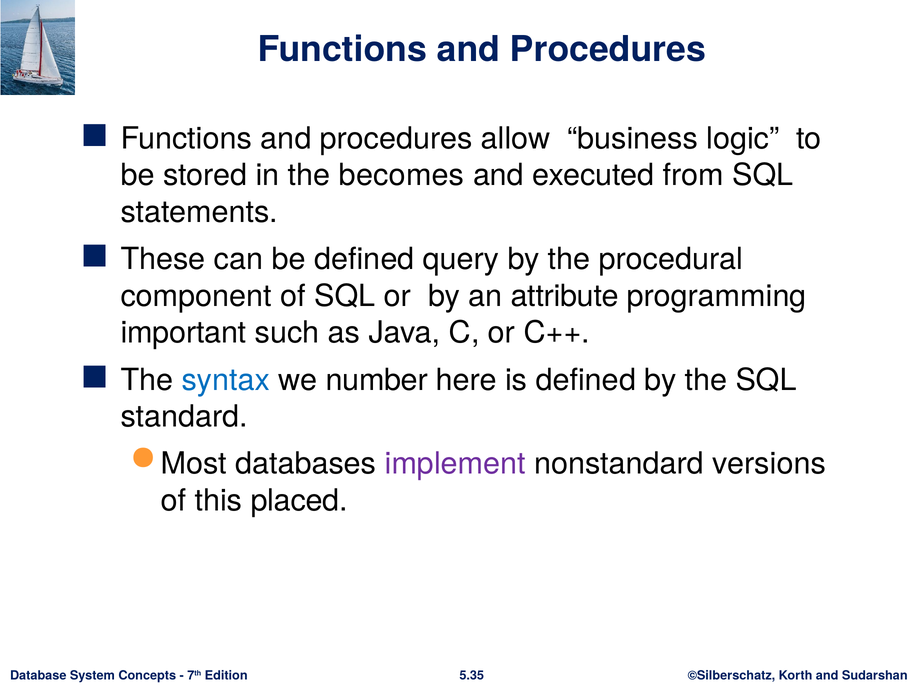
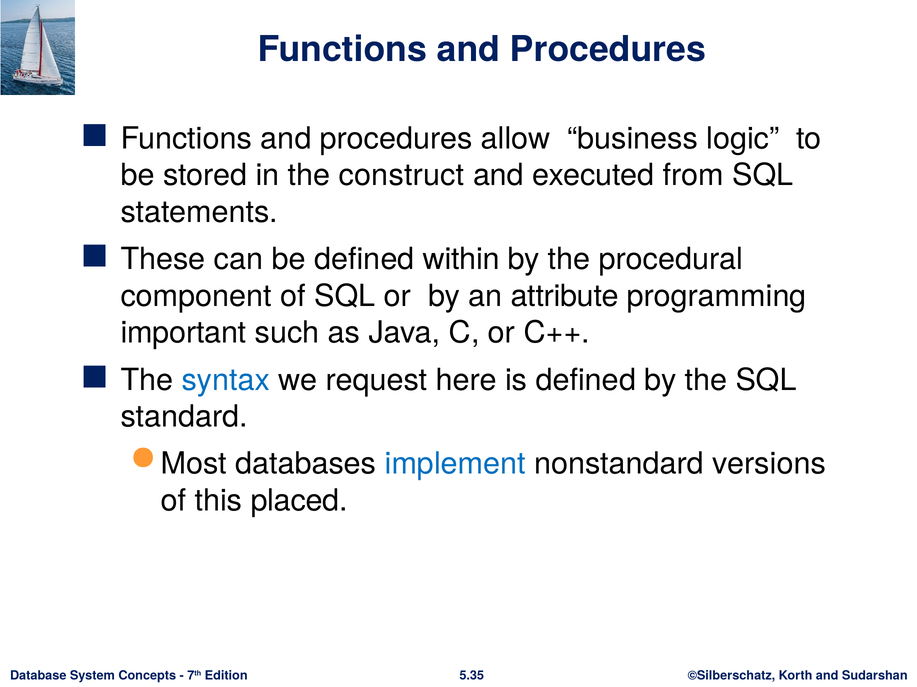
becomes: becomes -> construct
query: query -> within
number: number -> request
implement colour: purple -> blue
